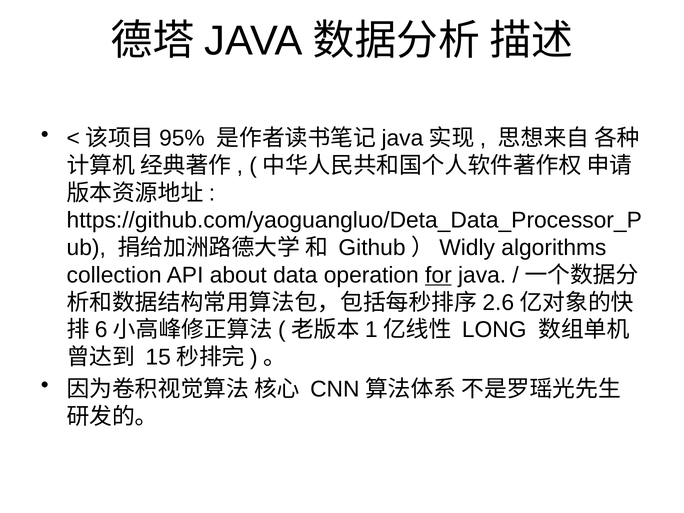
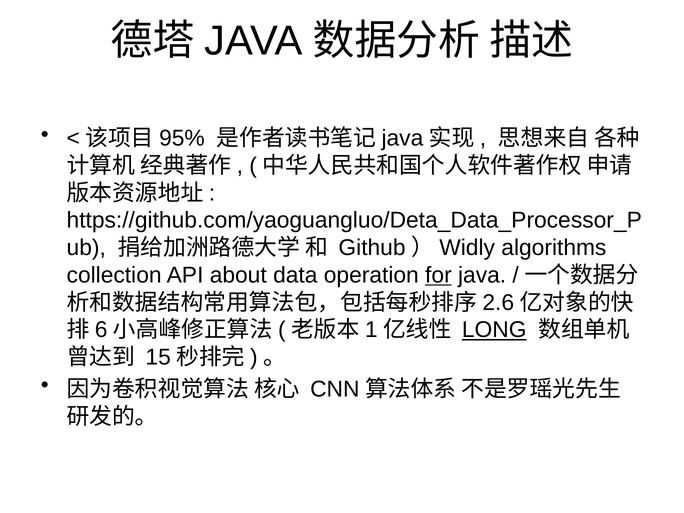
LONG underline: none -> present
